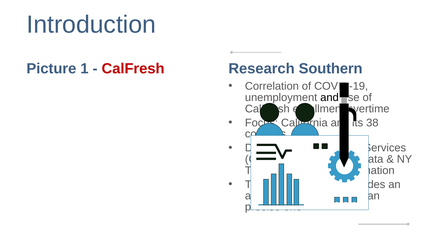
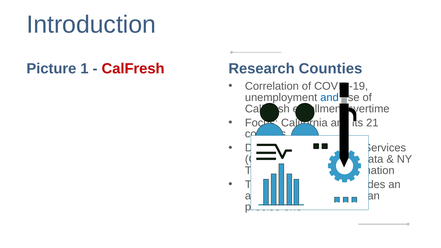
Research Southern: Southern -> Counties
and at (330, 97) colour: black -> blue
38: 38 -> 21
